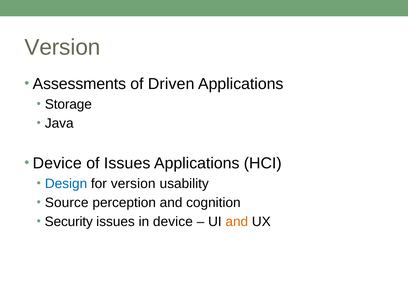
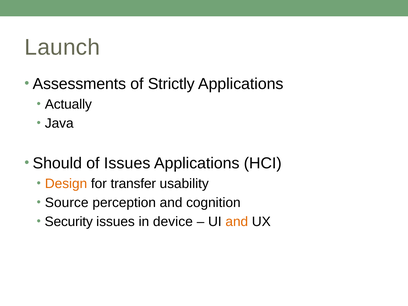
Version at (62, 47): Version -> Launch
Driven: Driven -> Strictly
Storage: Storage -> Actually
Device at (57, 163): Device -> Should
Design colour: blue -> orange
for version: version -> transfer
